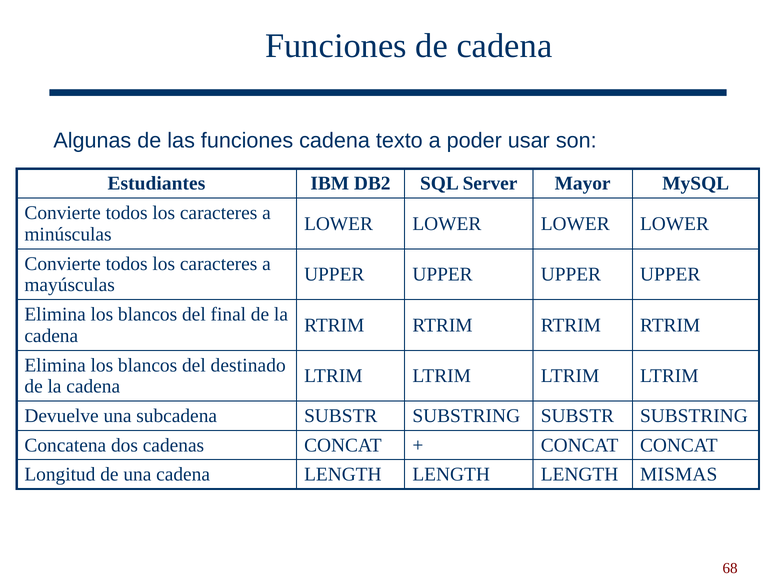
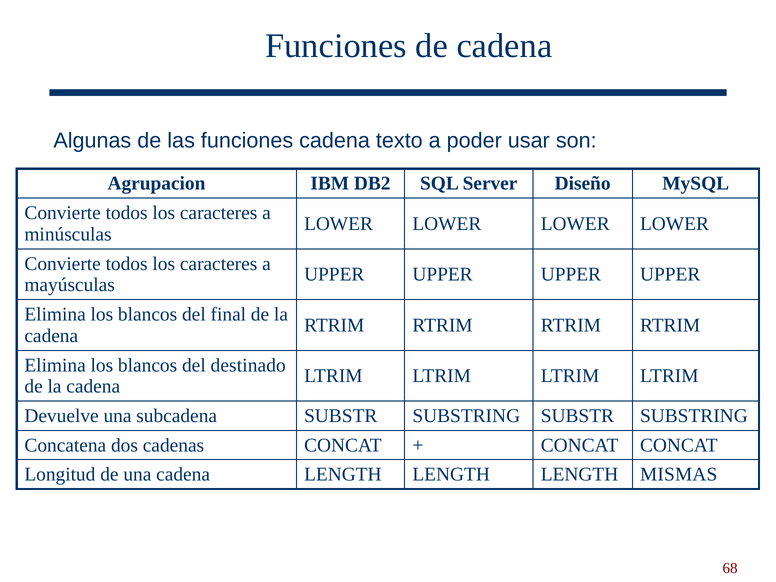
Estudiantes: Estudiantes -> Agrupacion
Mayor: Mayor -> Diseño
